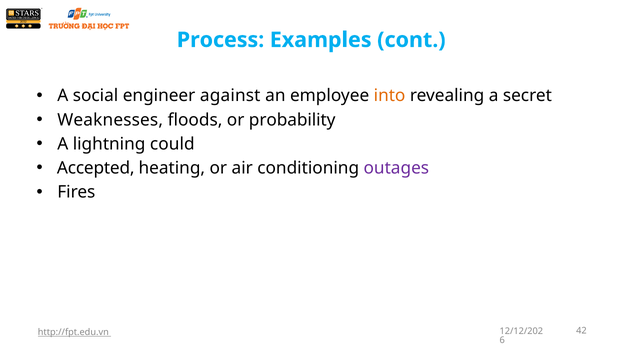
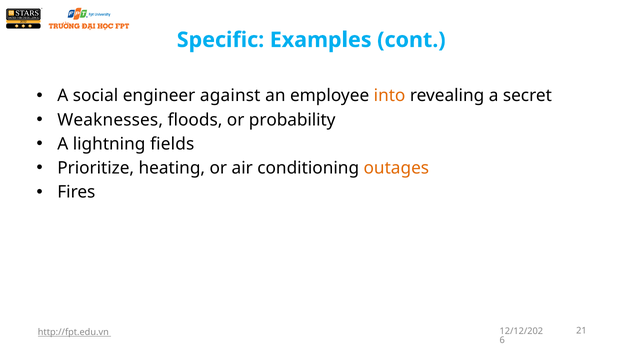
Process: Process -> Specific
could: could -> fields
Accepted: Accepted -> Prioritize
outages colour: purple -> orange
42: 42 -> 21
